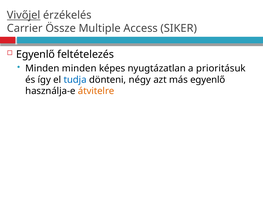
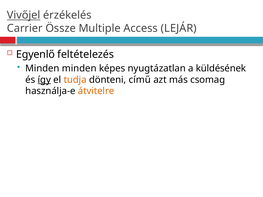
SIKER: SIKER -> LEJÁR
prioritásuk: prioritásuk -> küldésének
így underline: none -> present
tudja colour: blue -> orange
négy: négy -> című
más egyenlő: egyenlő -> csomag
